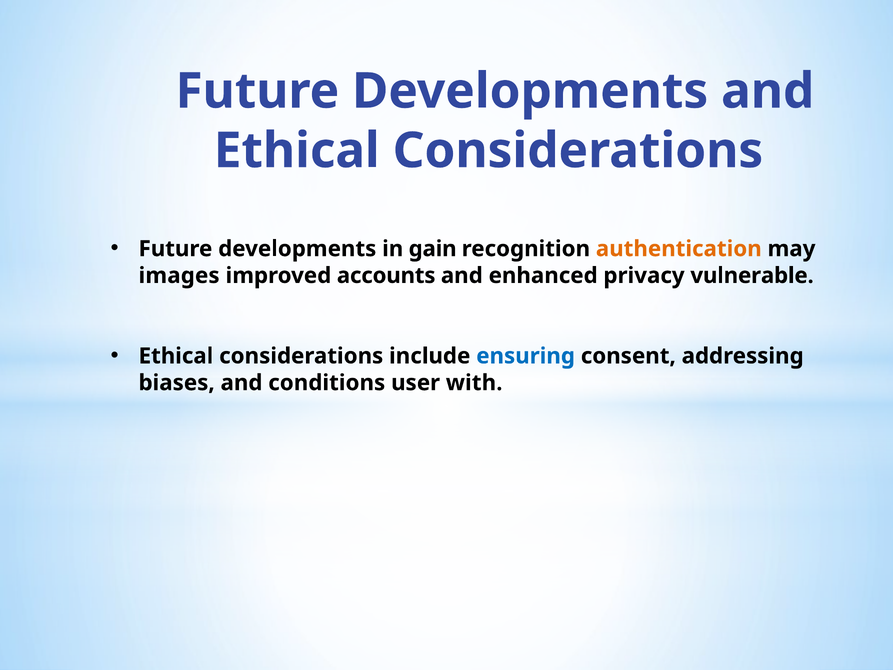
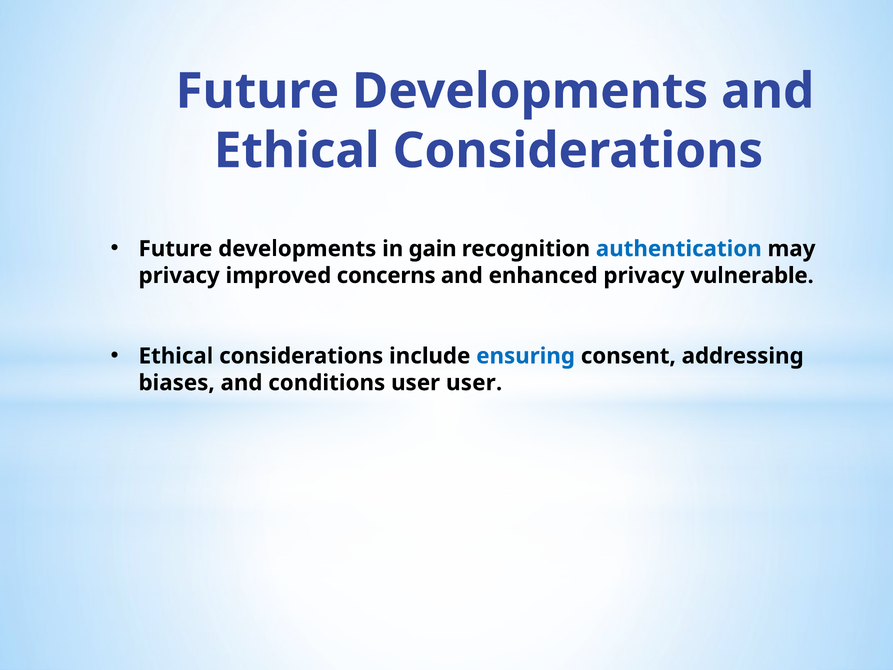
authentication colour: orange -> blue
images at (179, 276): images -> privacy
accounts: accounts -> concerns
user with: with -> user
